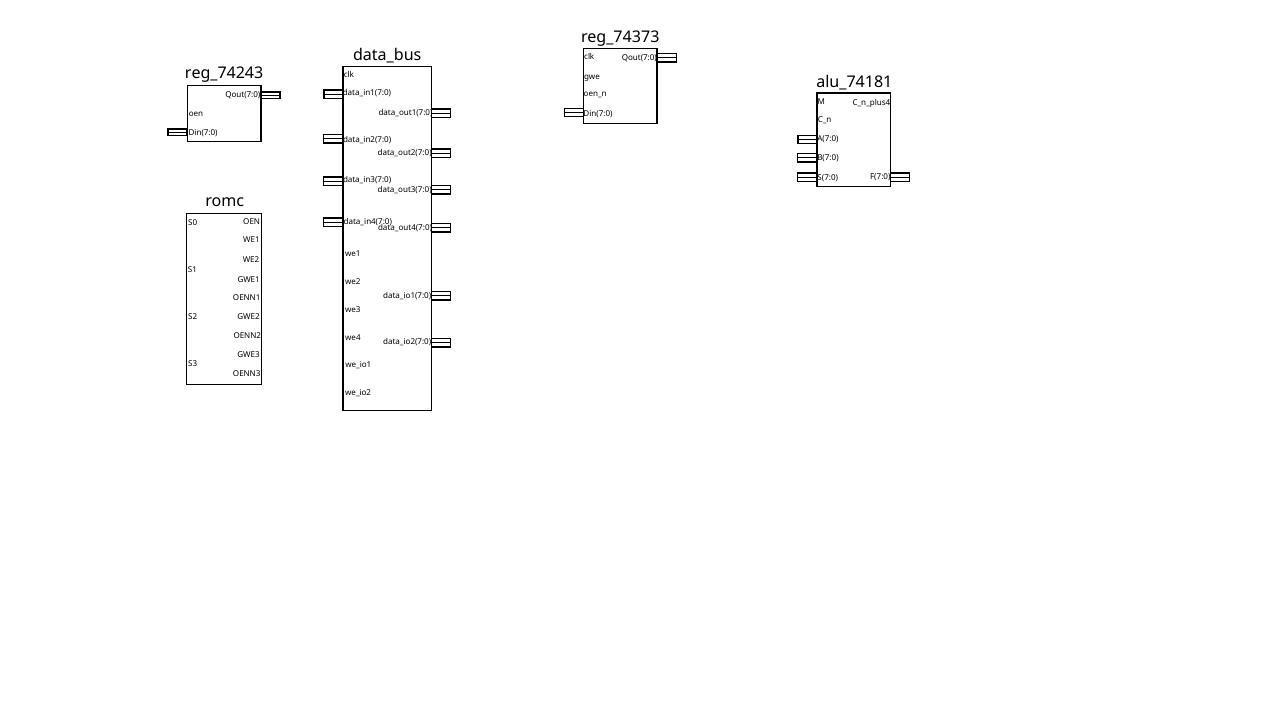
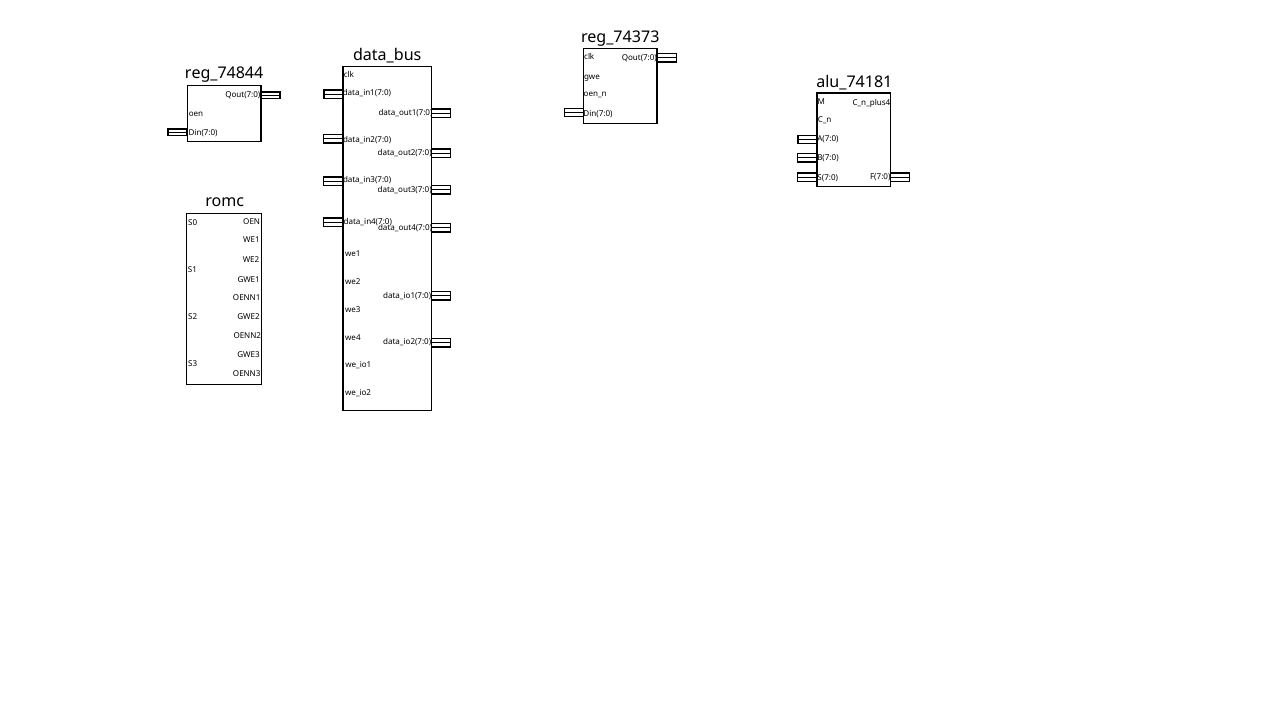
reg_74243: reg_74243 -> reg_74844
